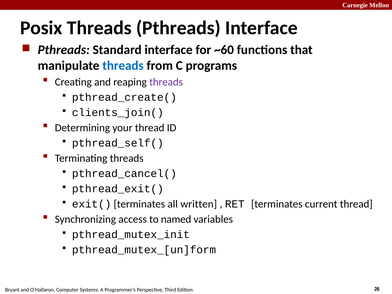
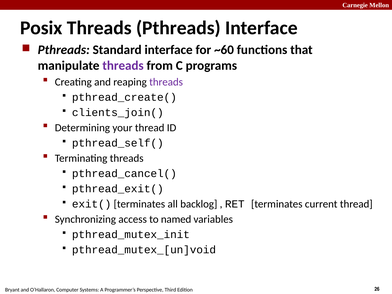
threads at (123, 66) colour: blue -> purple
written: written -> backlog
pthread_mutex_[un]form: pthread_mutex_[un]form -> pthread_mutex_[un]void
